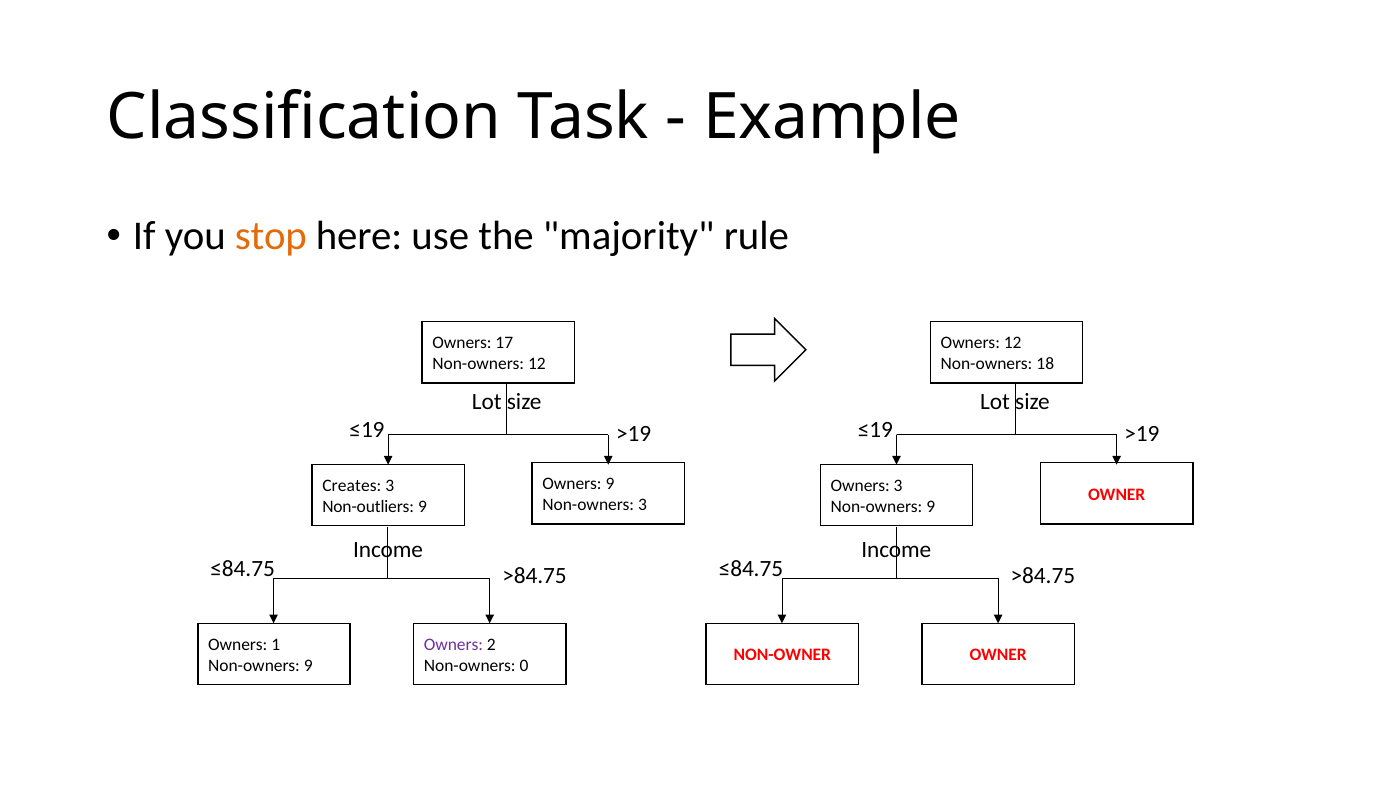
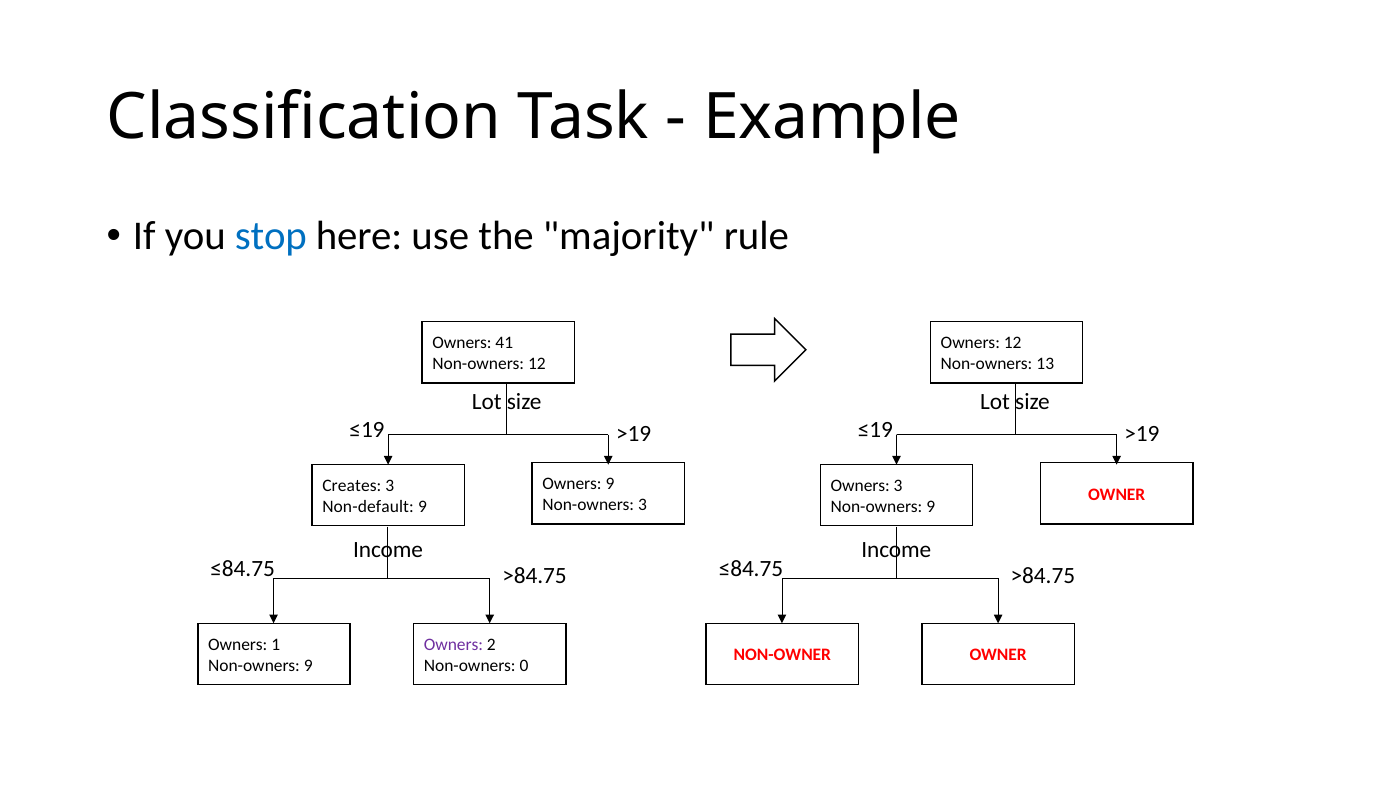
stop colour: orange -> blue
17: 17 -> 41
18: 18 -> 13
Non-outliers: Non-outliers -> Non-default
